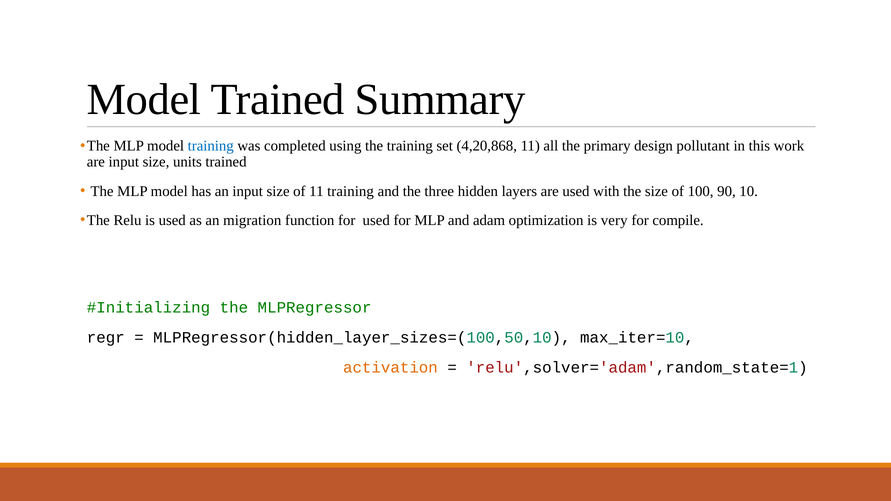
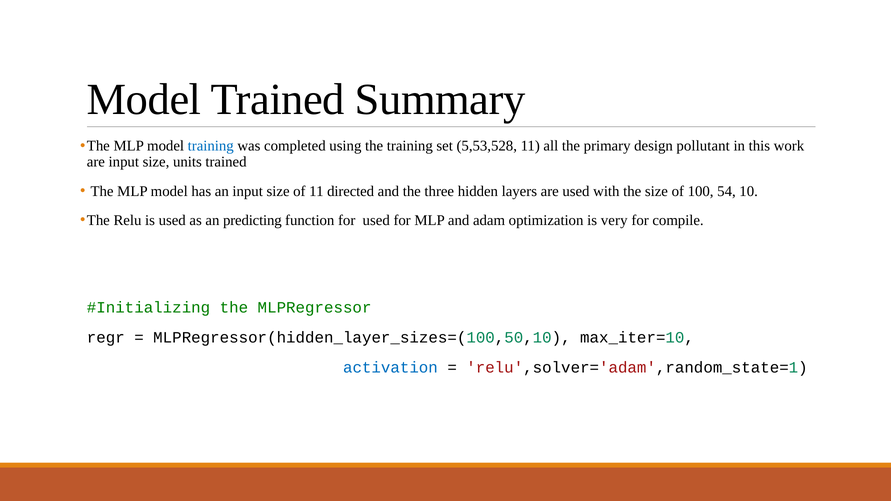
4,20,868: 4,20,868 -> 5,53,528
11 training: training -> directed
90: 90 -> 54
migration: migration -> predicting
activation colour: orange -> blue
